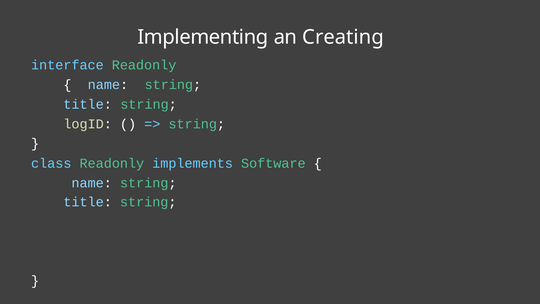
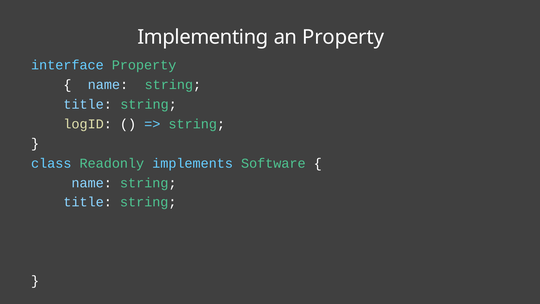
an Creating: Creating -> Property
interface Readonly: Readonly -> Property
